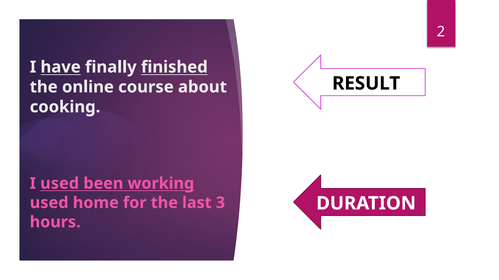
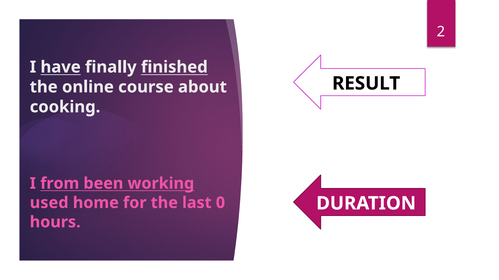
I used: used -> from
3: 3 -> 0
